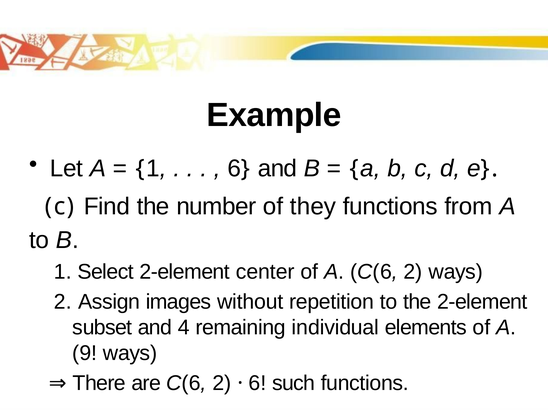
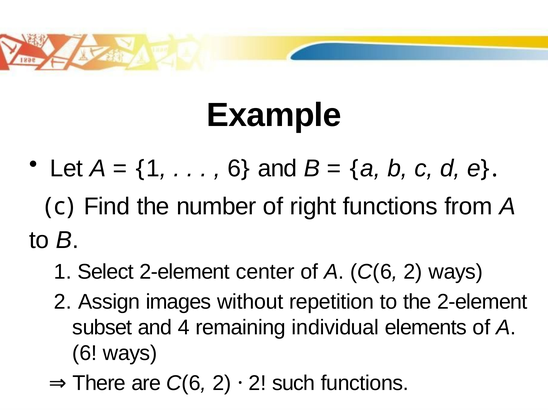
they: they -> right
9 at (85, 353): 9 -> 6
6 at (257, 383): 6 -> 2
